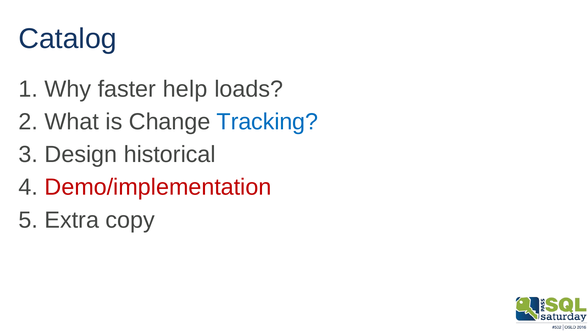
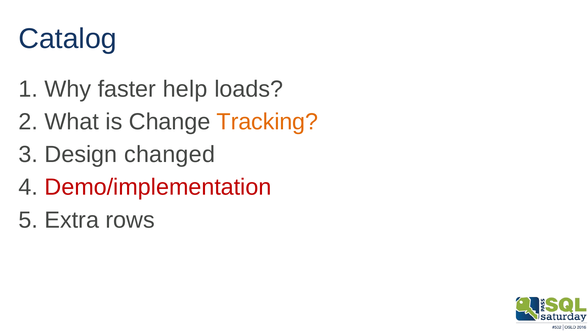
Tracking colour: blue -> orange
historical: historical -> changed
copy: copy -> rows
